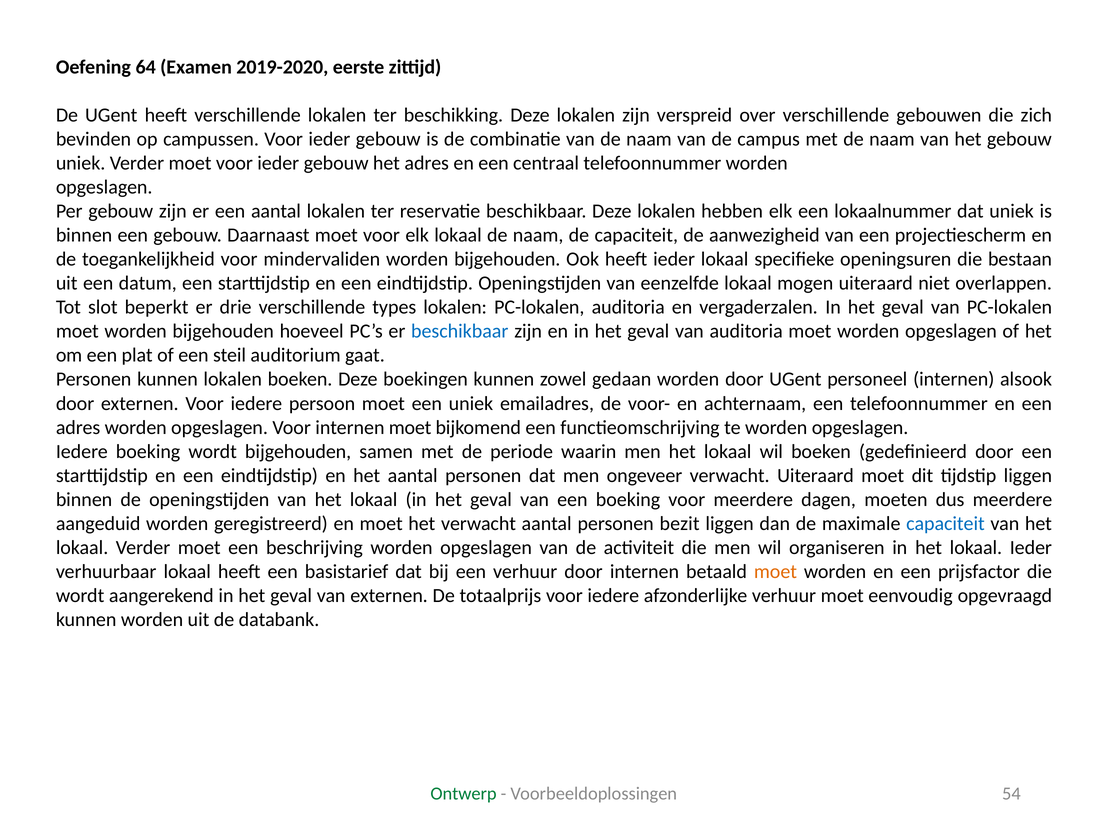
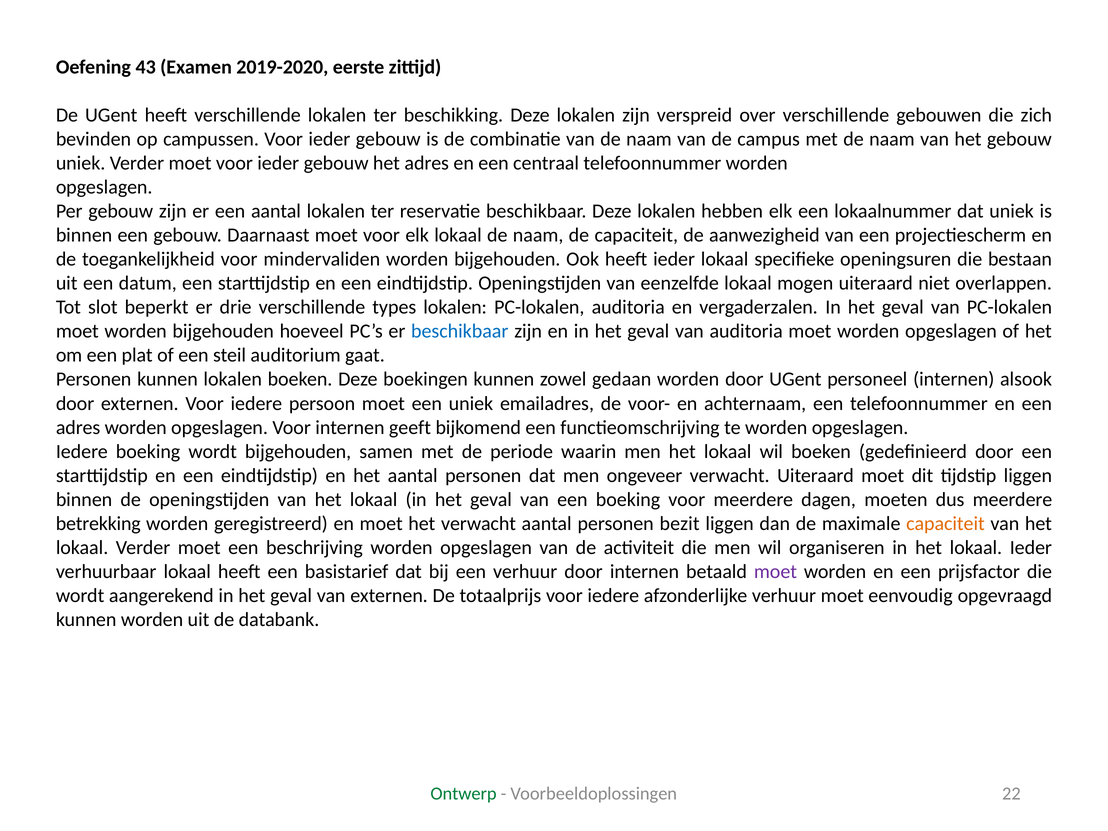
64: 64 -> 43
internen moet: moet -> geeft
aangeduid: aangeduid -> betrekking
capaciteit at (945, 524) colour: blue -> orange
moet at (775, 572) colour: orange -> purple
54: 54 -> 22
